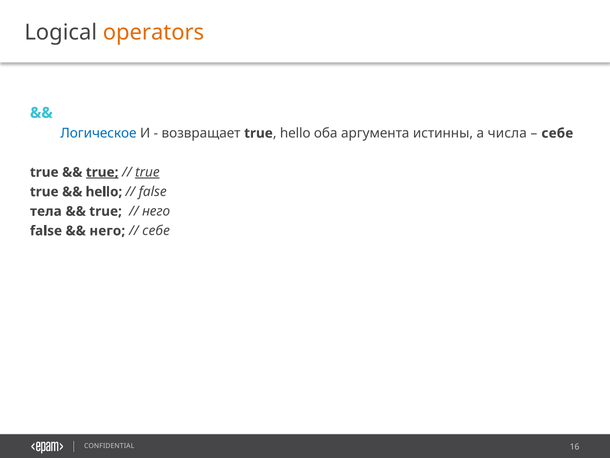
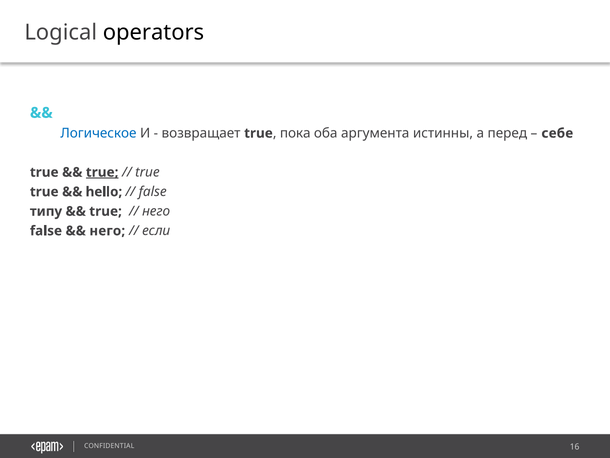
operators colour: orange -> black
true hello: hello -> пока
числа: числа -> перед
true at (147, 172) underline: present -> none
тела: тела -> типу
себе at (156, 231): себе -> если
